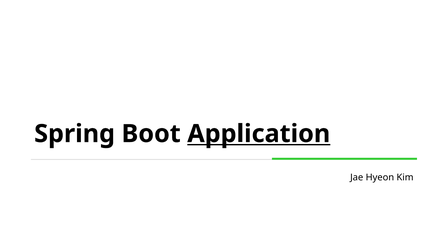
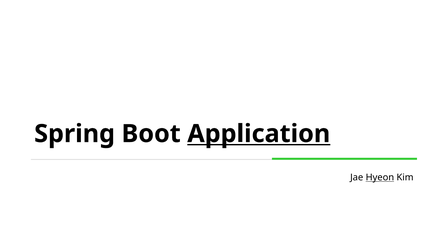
Hyeon underline: none -> present
